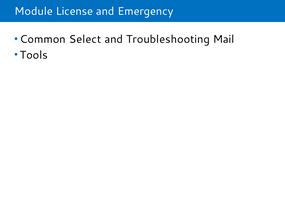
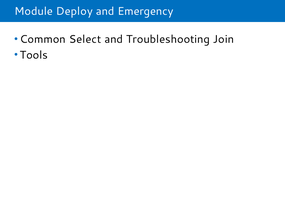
License: License -> Deploy
Mail: Mail -> Join
